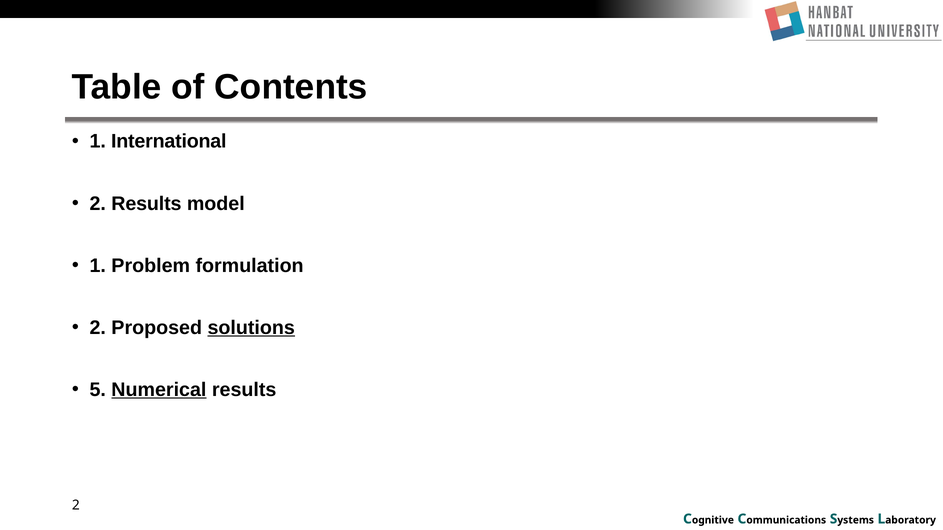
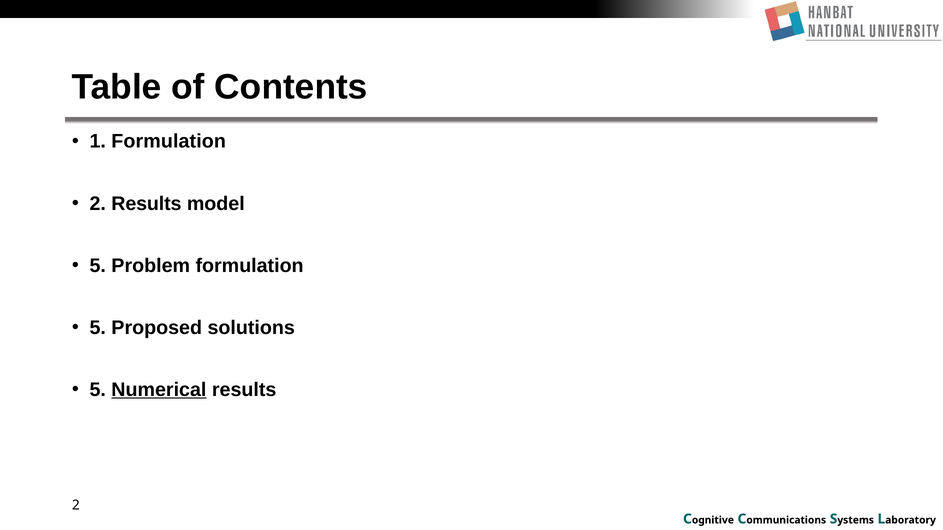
1 International: International -> Formulation
1 at (98, 266): 1 -> 5
2 at (98, 328): 2 -> 5
solutions underline: present -> none
